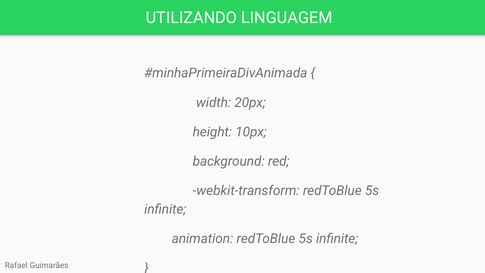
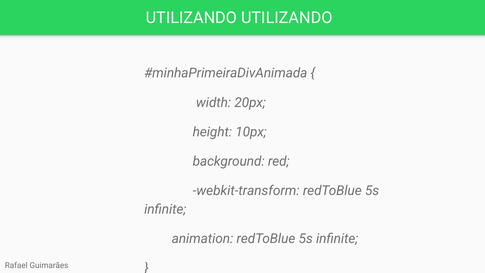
UTILIZANDO LINGUAGEM: LINGUAGEM -> UTILIZANDO
